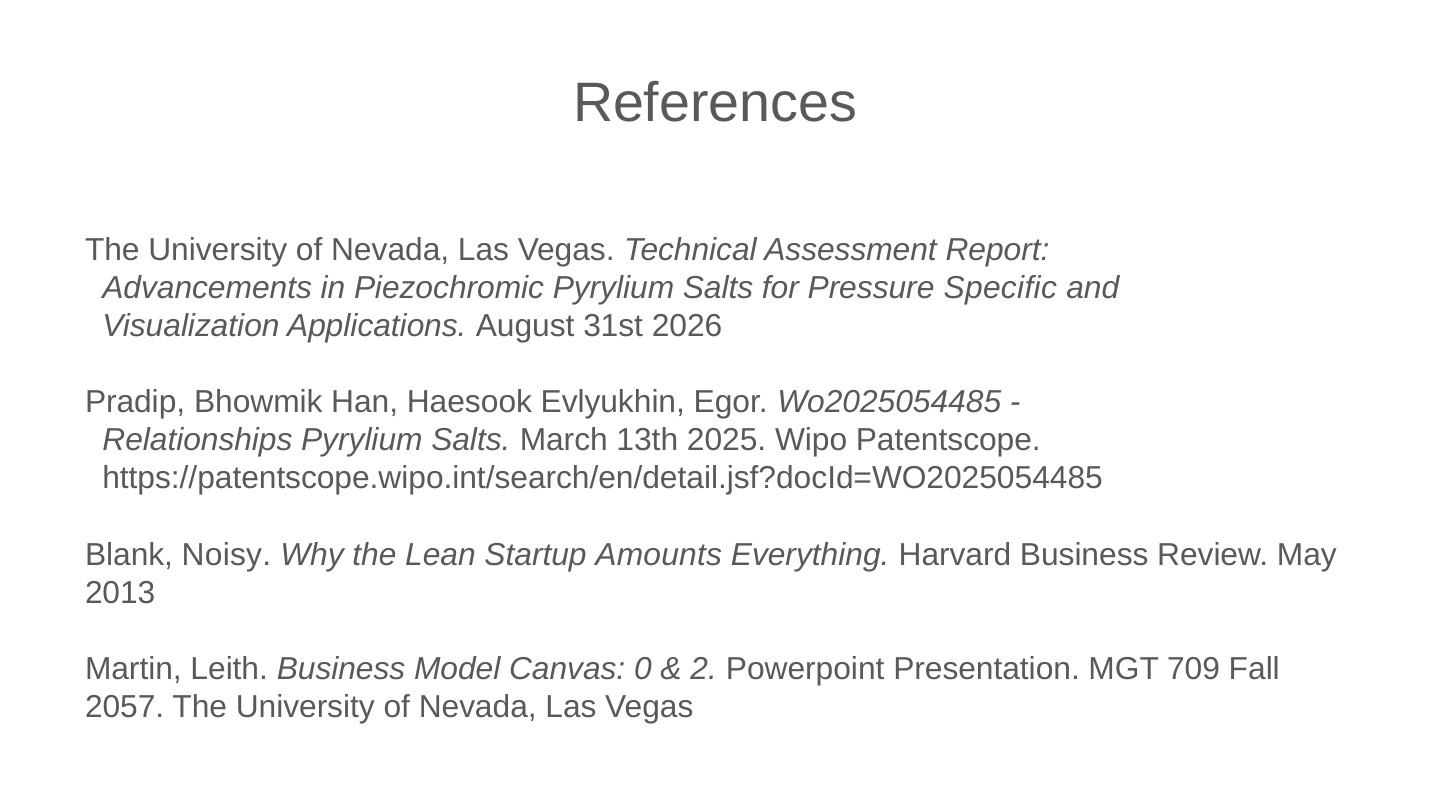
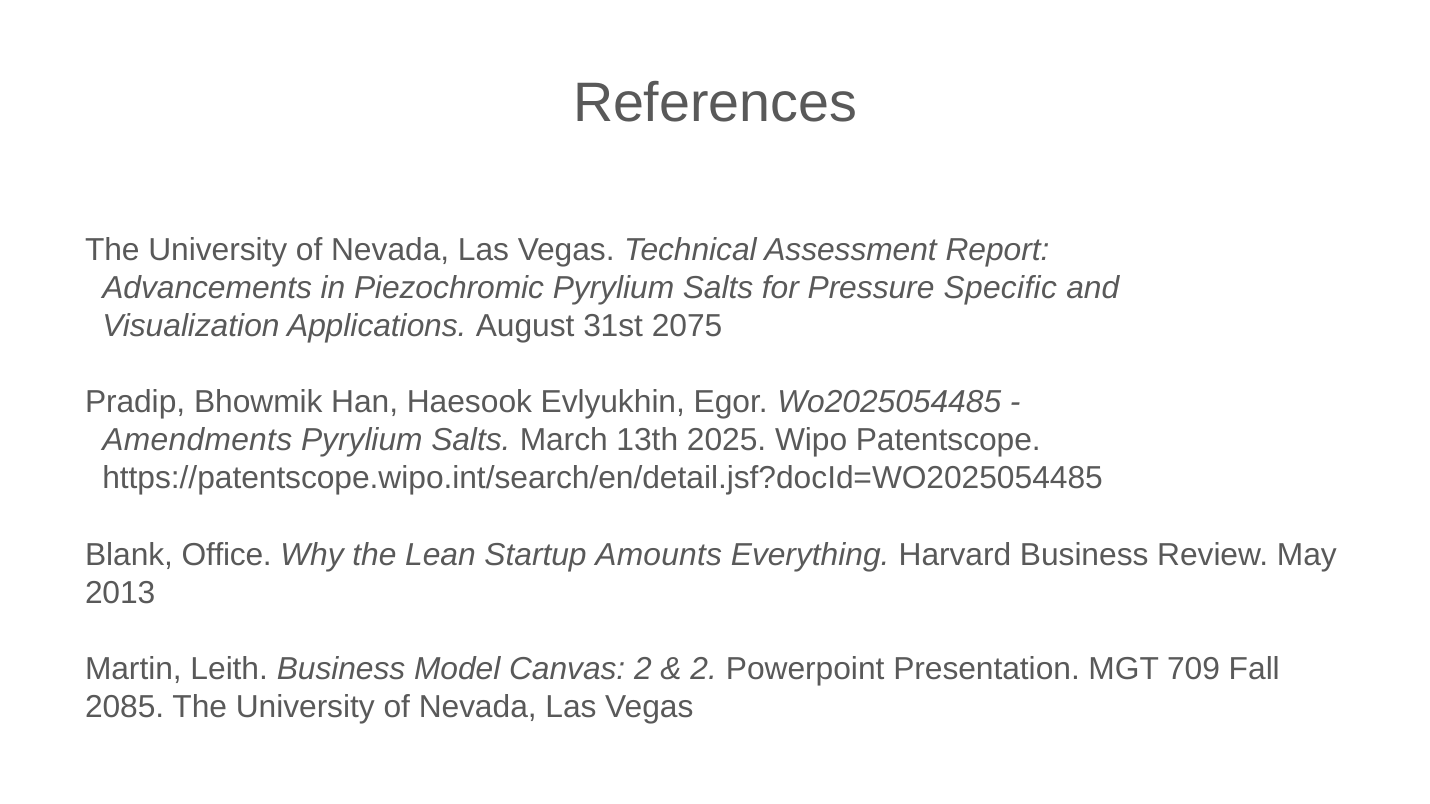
2026: 2026 -> 2075
Relationships: Relationships -> Amendments
Noisy: Noisy -> Office
Canvas 0: 0 -> 2
2057: 2057 -> 2085
